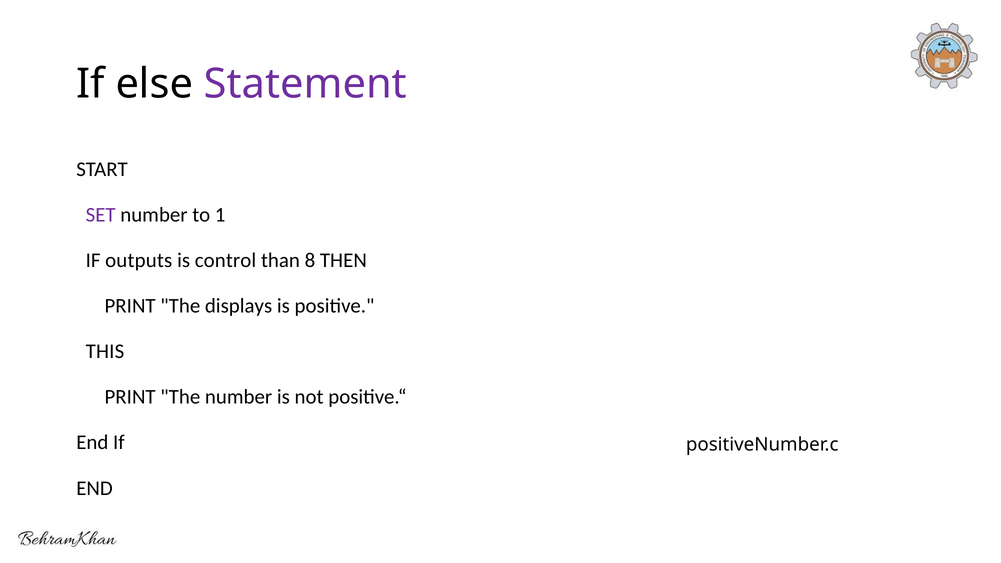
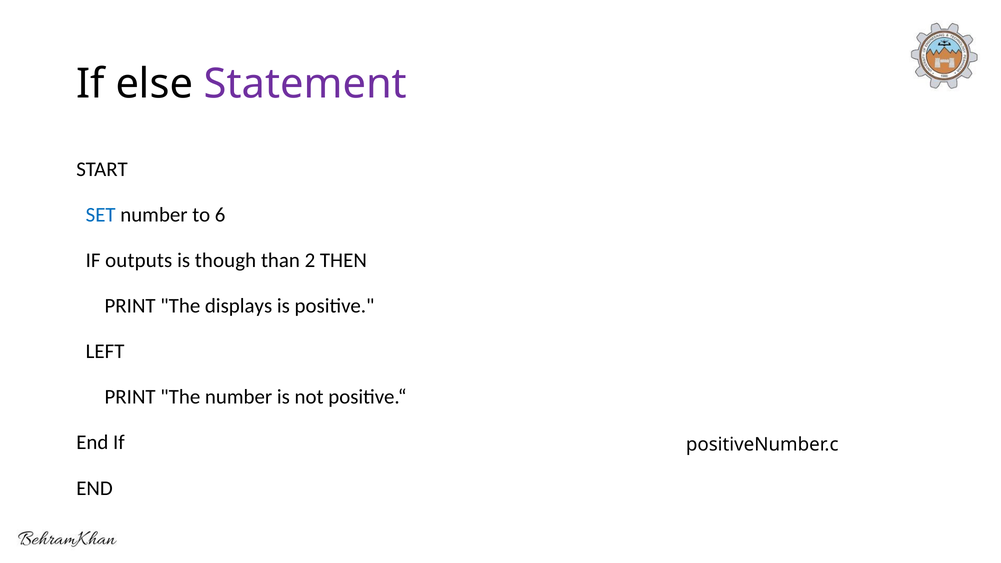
SET colour: purple -> blue
1: 1 -> 6
control: control -> though
8: 8 -> 2
THIS: THIS -> LEFT
